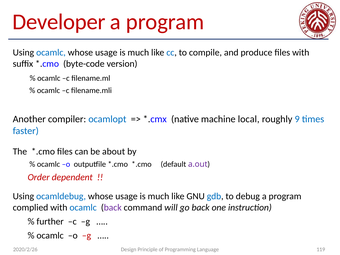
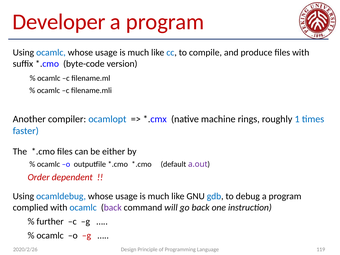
local: local -> rings
9: 9 -> 1
about: about -> either
